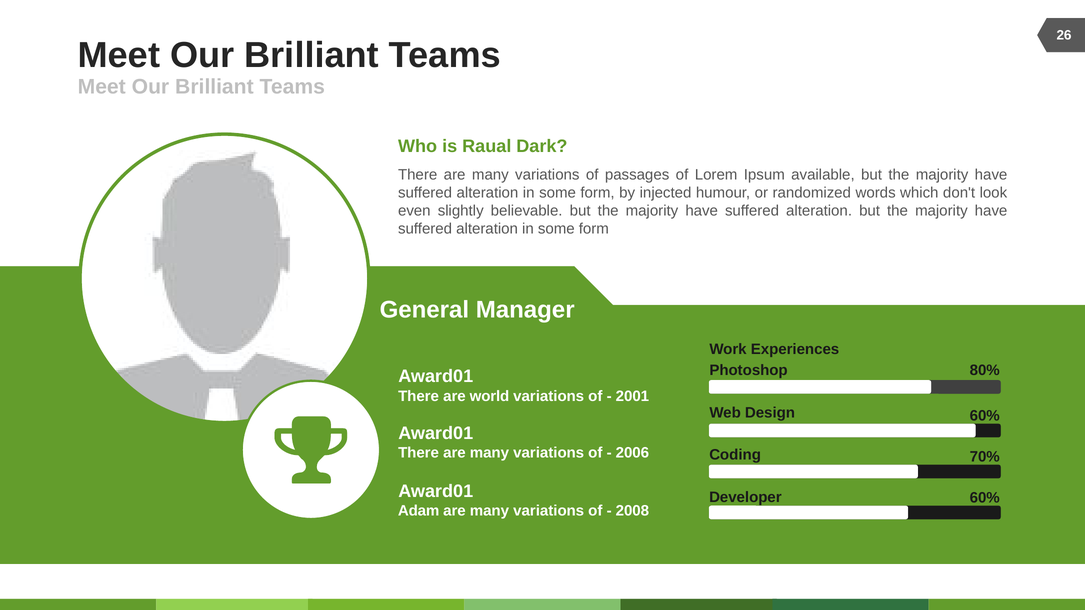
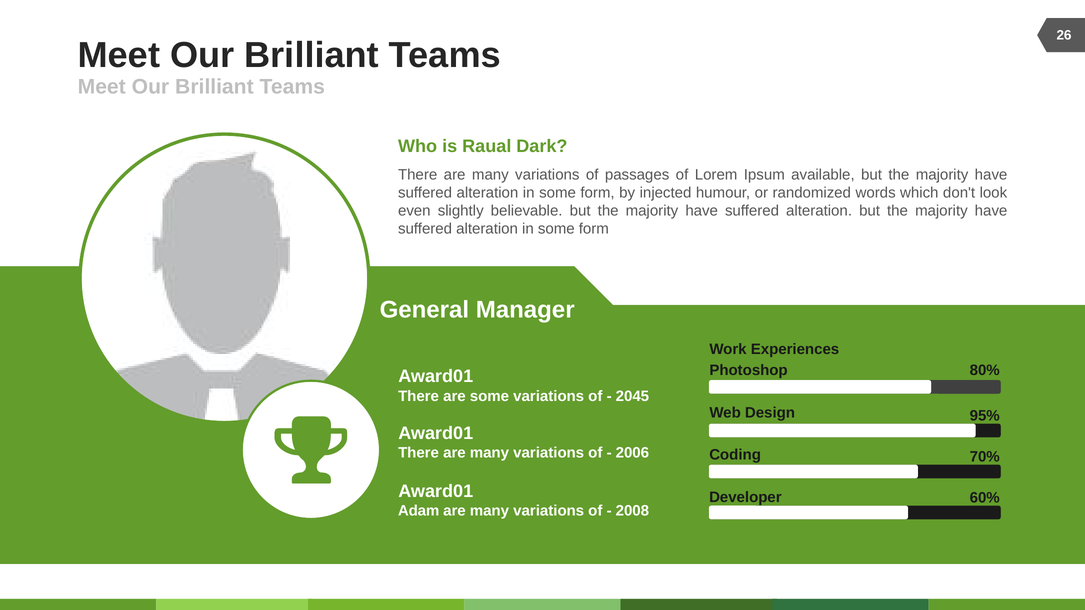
are world: world -> some
2001: 2001 -> 2045
Design 60%: 60% -> 95%
